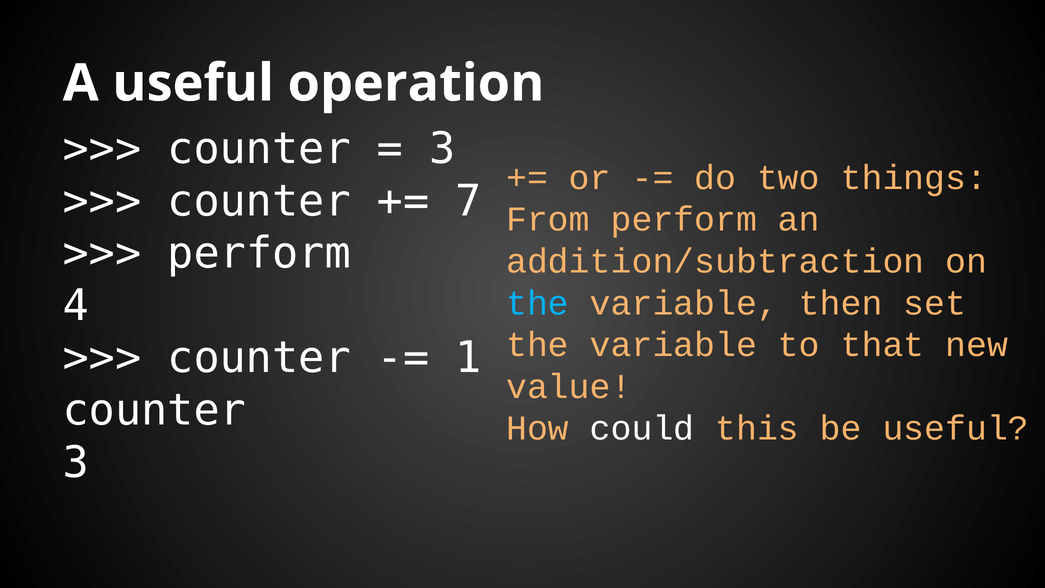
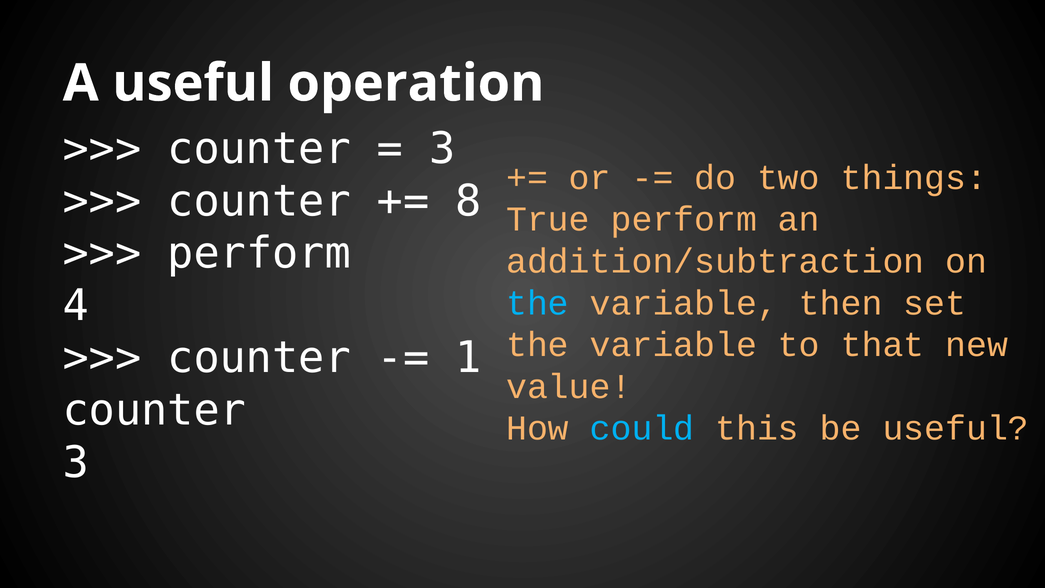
7: 7 -> 8
From: From -> True
could colour: white -> light blue
